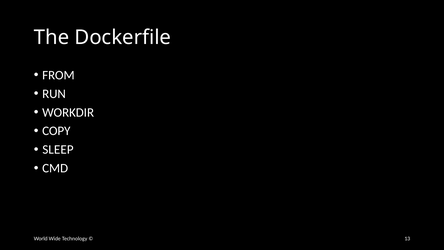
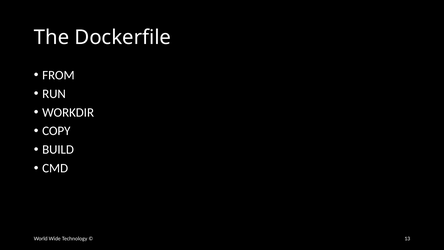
SLEEP: SLEEP -> BUILD
